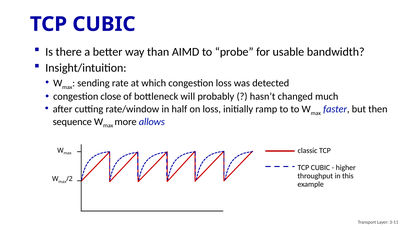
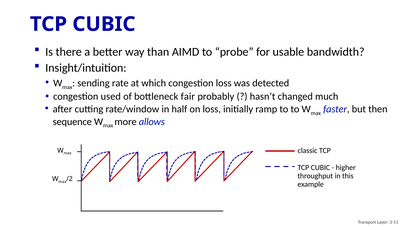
close: close -> used
will: will -> fair
